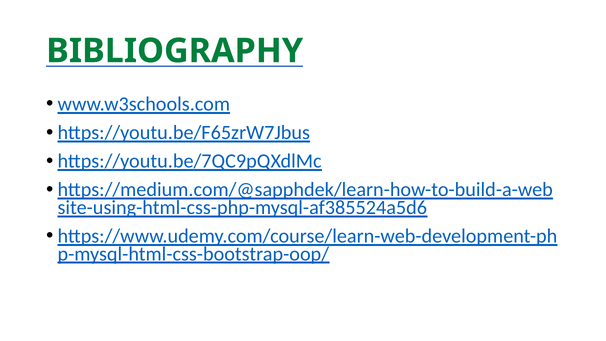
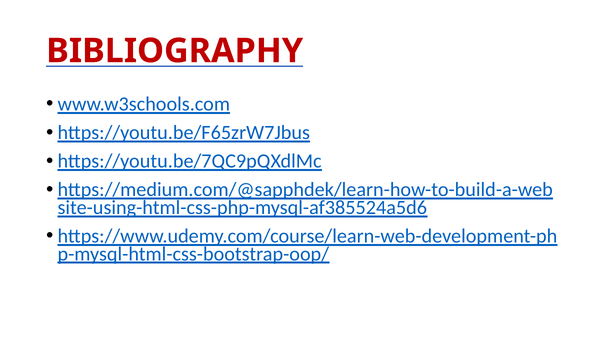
BIBLIOGRAPHY colour: green -> red
